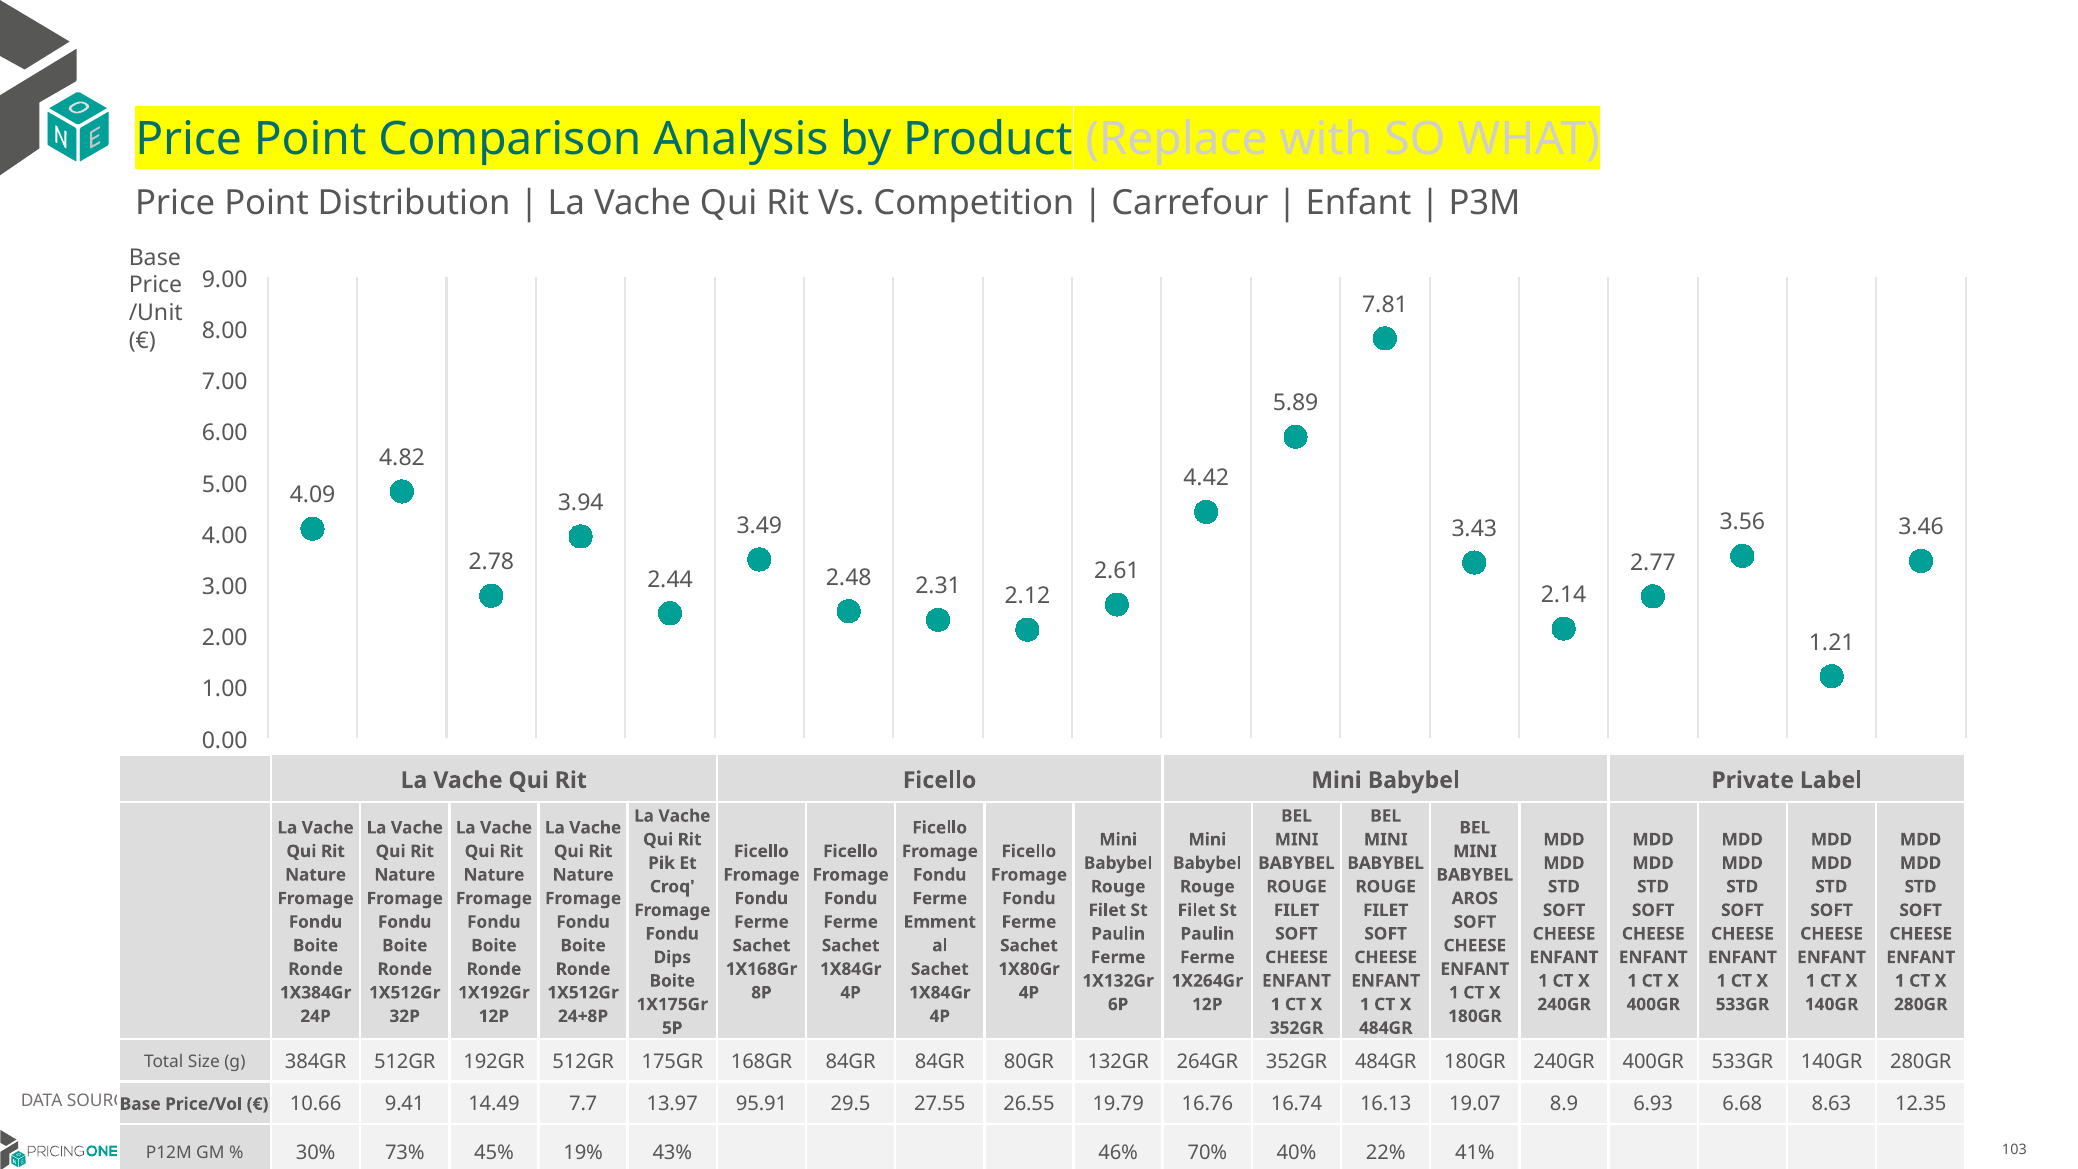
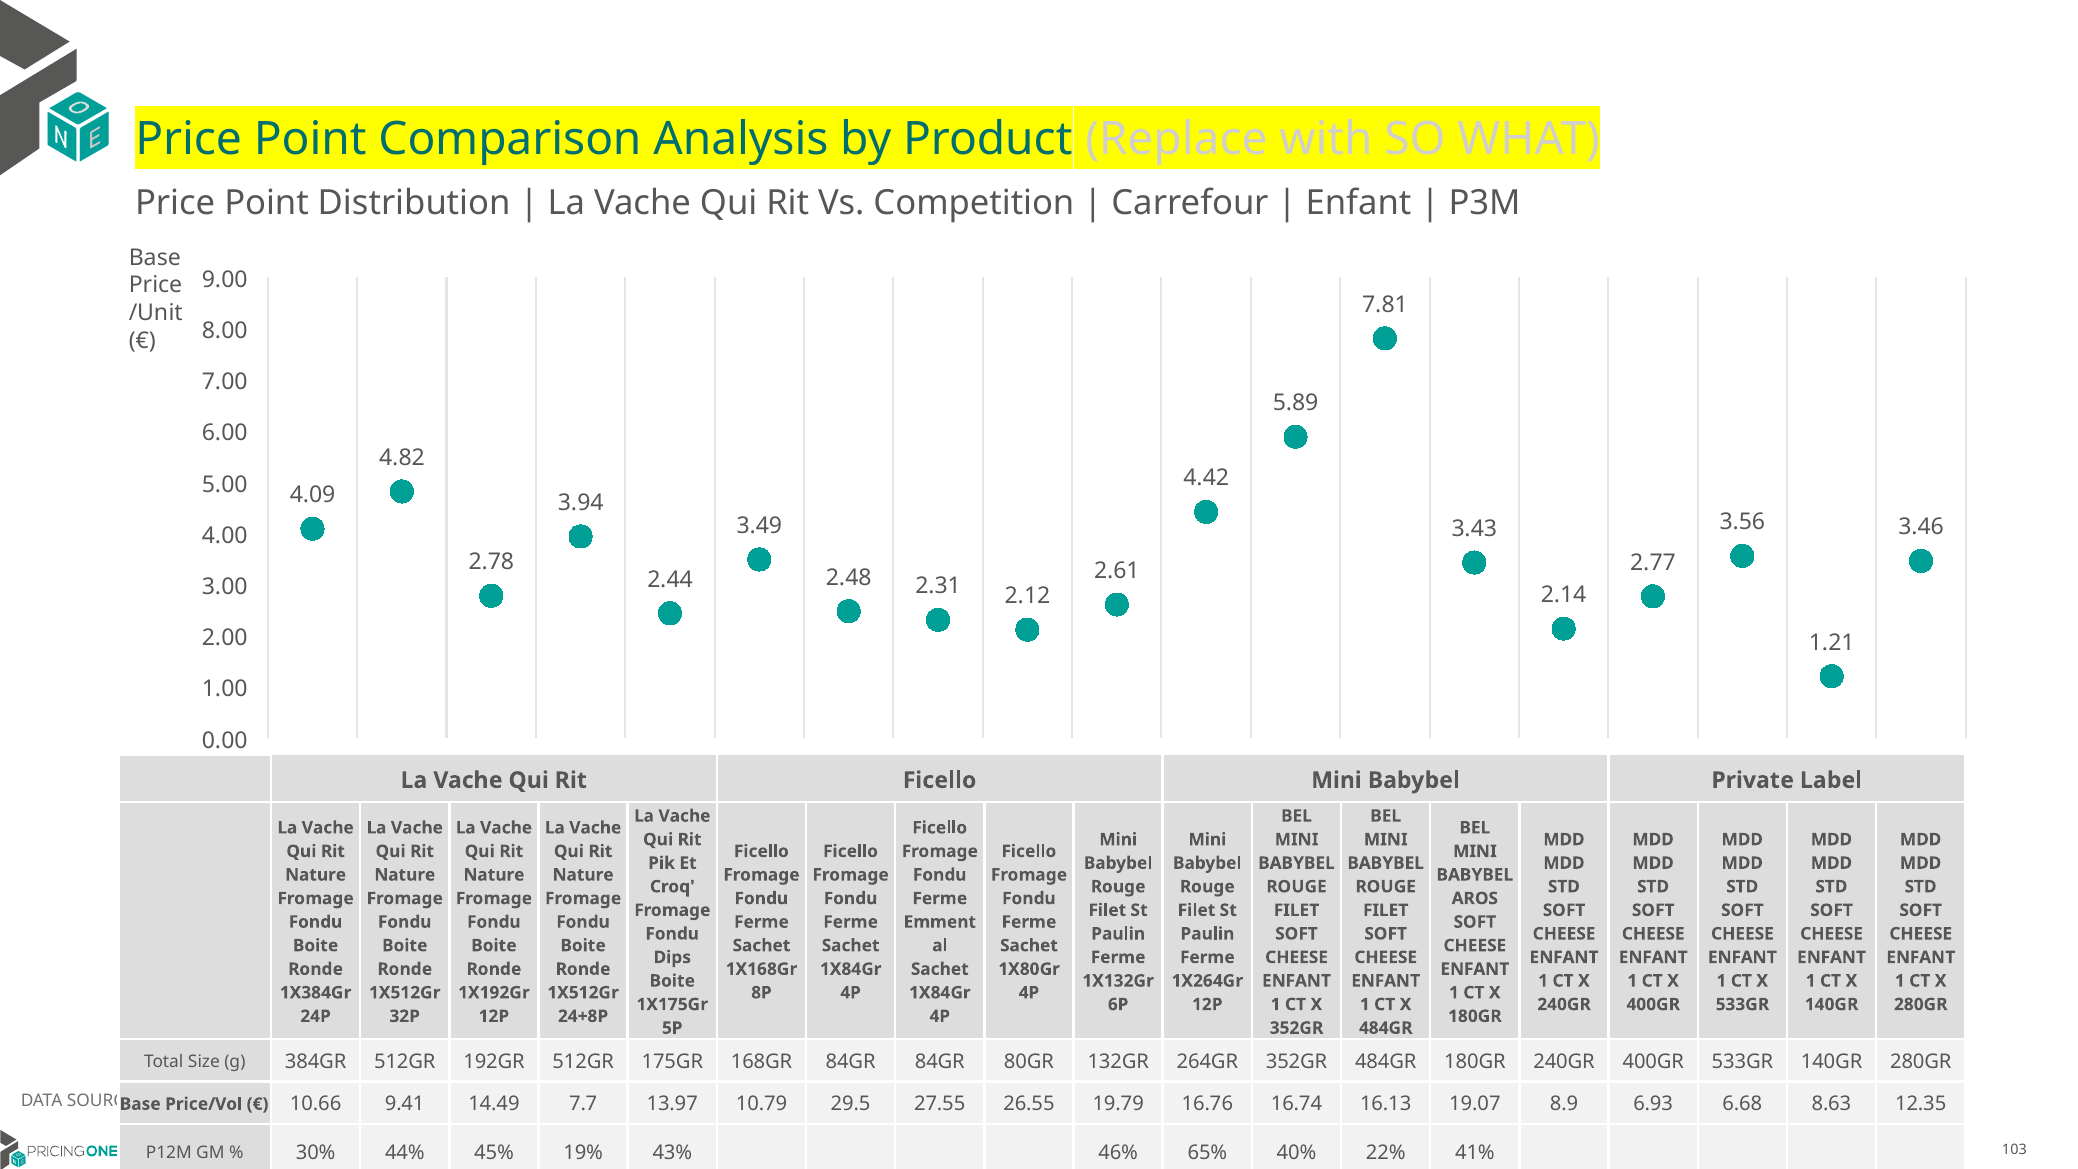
95.91: 95.91 -> 10.79
73%: 73% -> 44%
70%: 70% -> 65%
